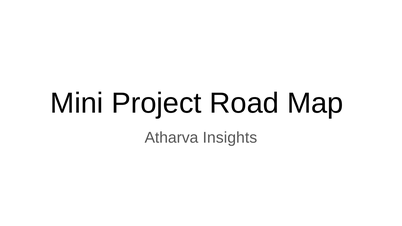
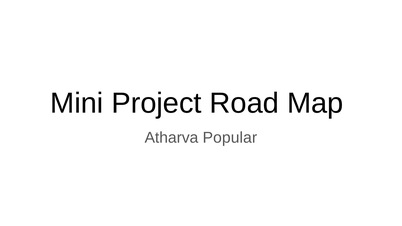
Insights: Insights -> Popular
